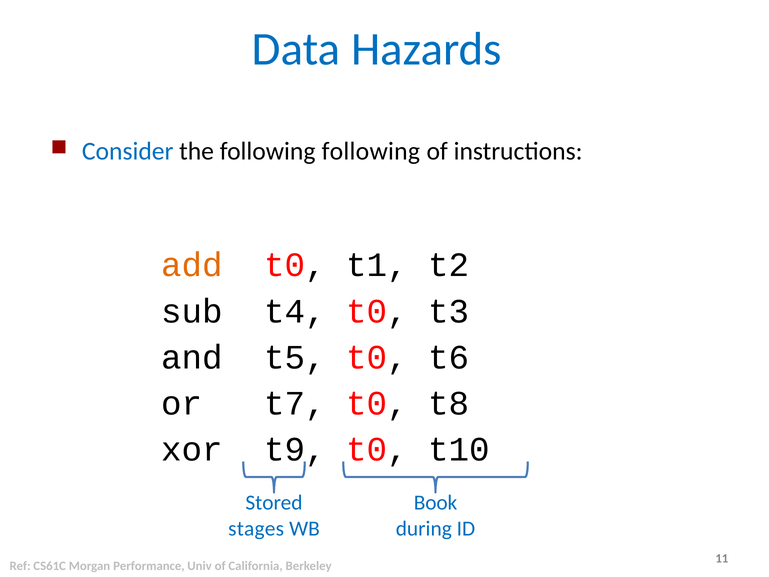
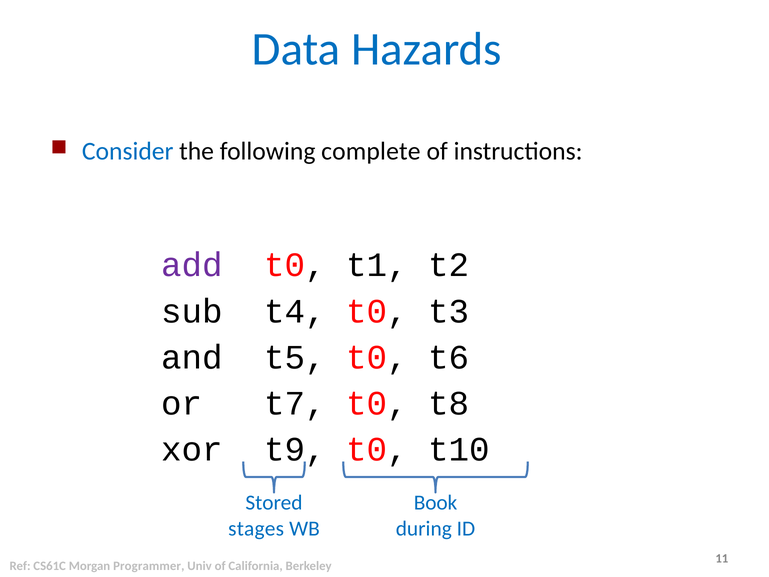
following following: following -> complete
add colour: orange -> purple
Performance: Performance -> Programmer
